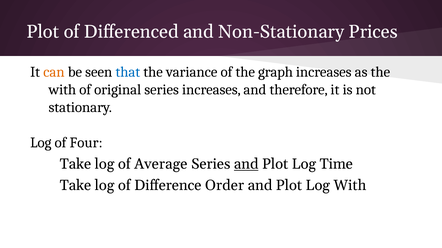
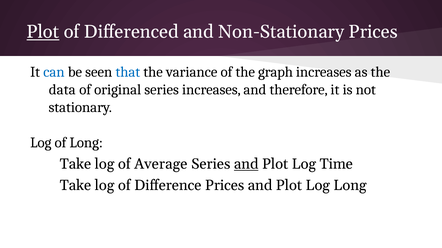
Plot at (43, 32) underline: none -> present
can colour: orange -> blue
with at (62, 90): with -> data
of Four: Four -> Long
Difference Order: Order -> Prices
Log With: With -> Long
